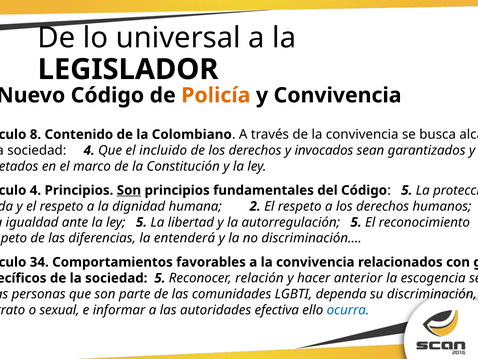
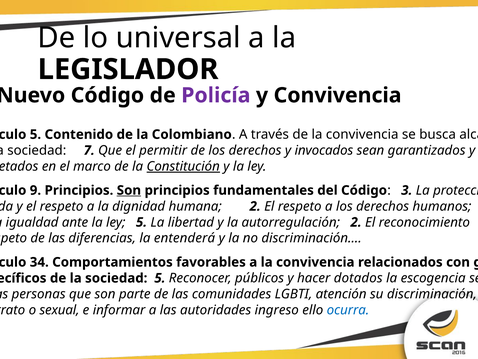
Policía colour: orange -> purple
8 at (35, 134): 8 -> 5
sociedad 4: 4 -> 7
incluido: incluido -> permitir
Constitución underline: none -> present
4 at (35, 190): 4 -> 9
5 at (407, 190): 5 -> 3
autorregulación 5: 5 -> 2
relación: relación -> públicos
anterior: anterior -> dotados
dependa: dependa -> atención
efectiva: efectiva -> ingreso
